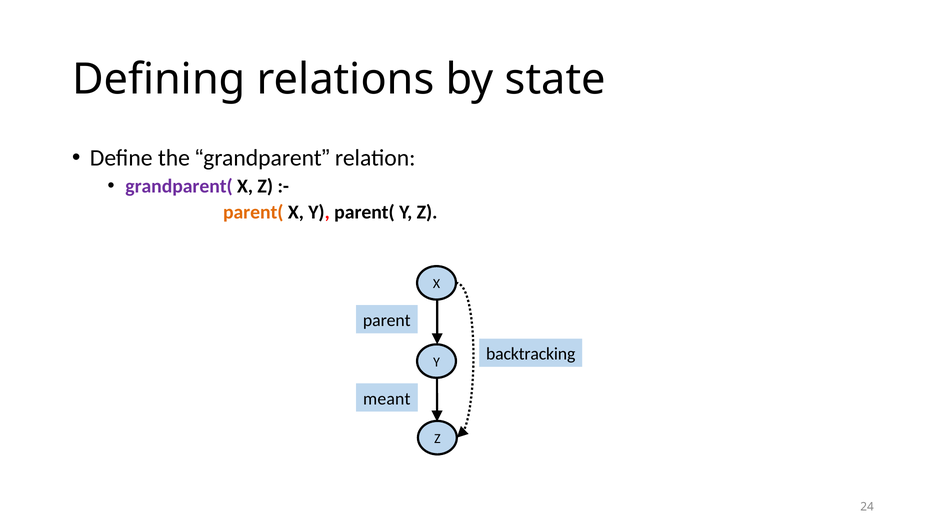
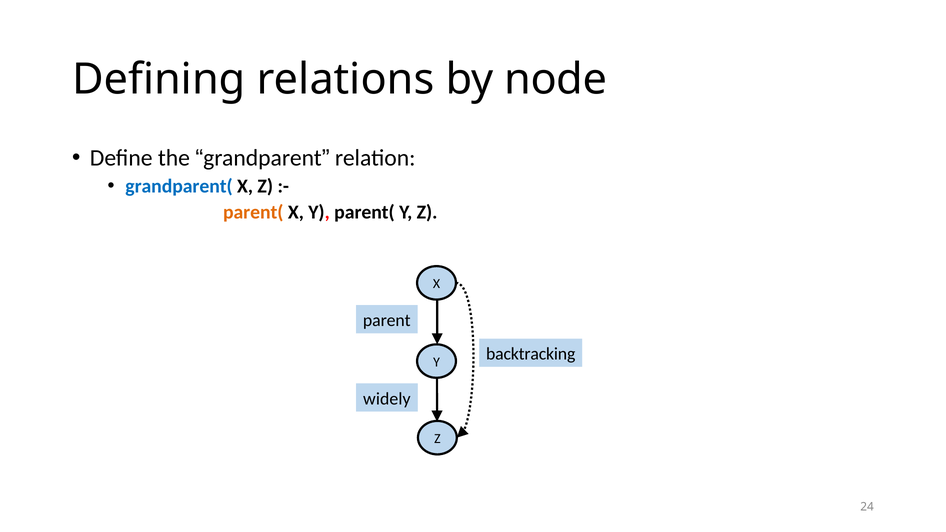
state: state -> node
grandparent( colour: purple -> blue
meant: meant -> widely
